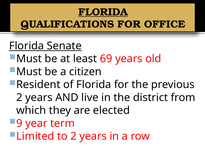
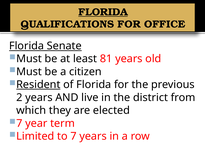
69: 69 -> 81
Resident underline: none -> present
9 at (19, 124): 9 -> 7
to 2: 2 -> 7
